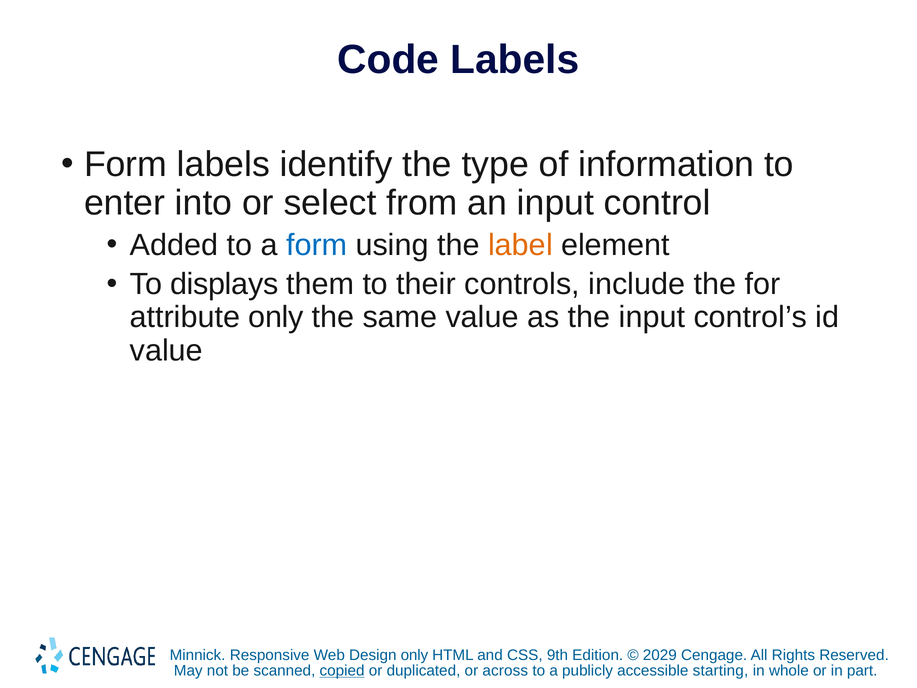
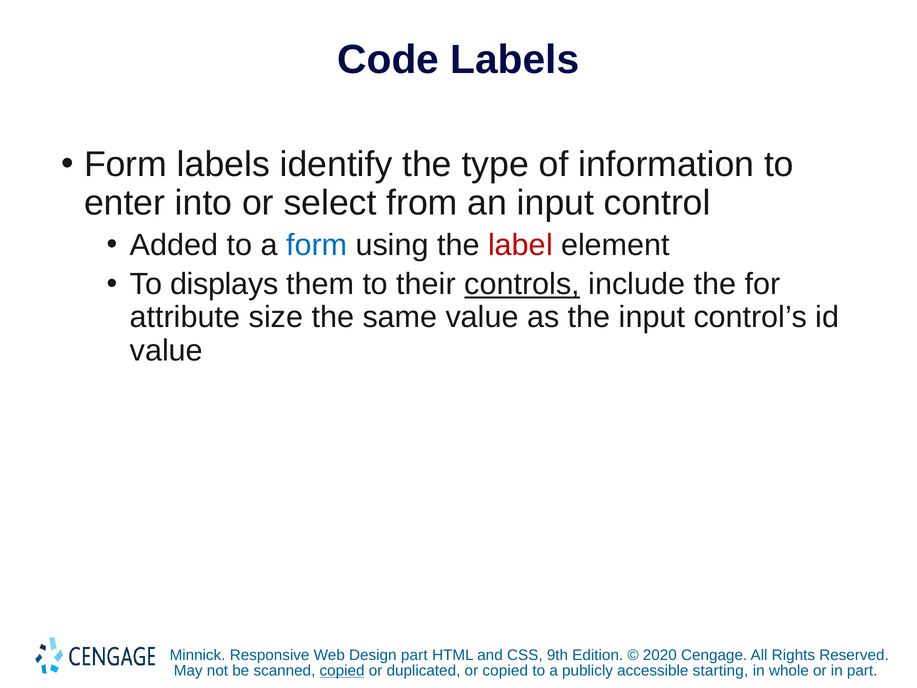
label colour: orange -> red
controls underline: none -> present
attribute only: only -> size
Design only: only -> part
2029: 2029 -> 2020
or across: across -> copied
